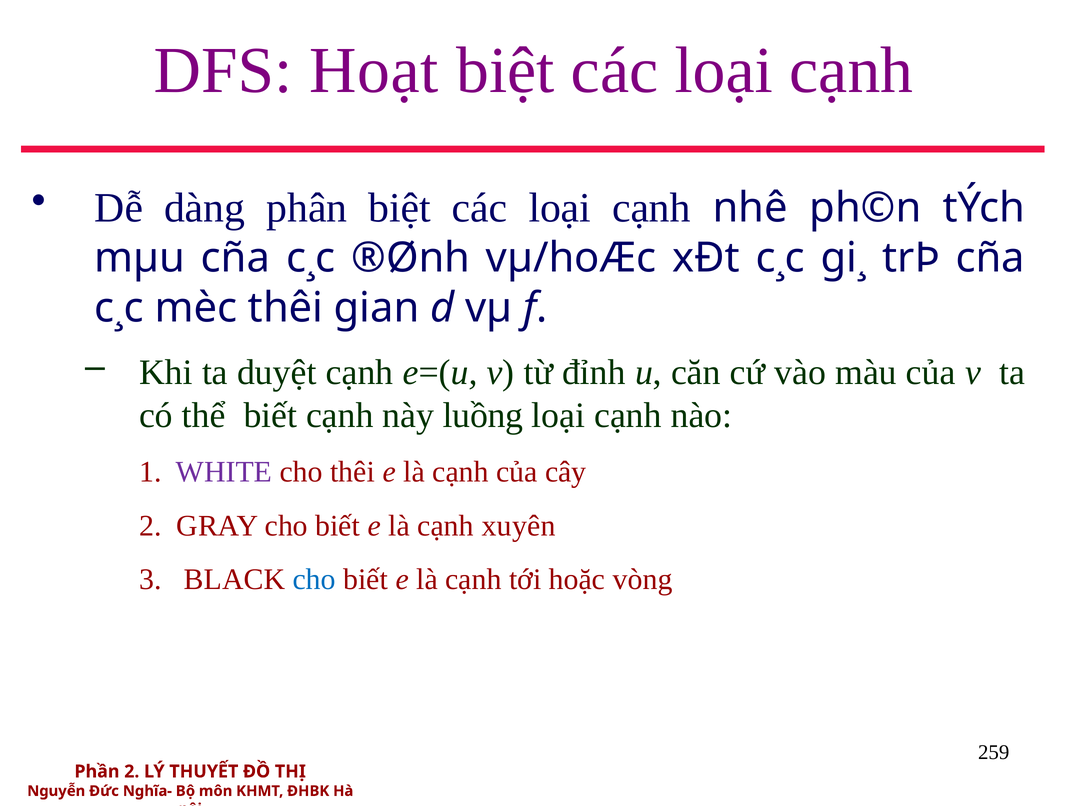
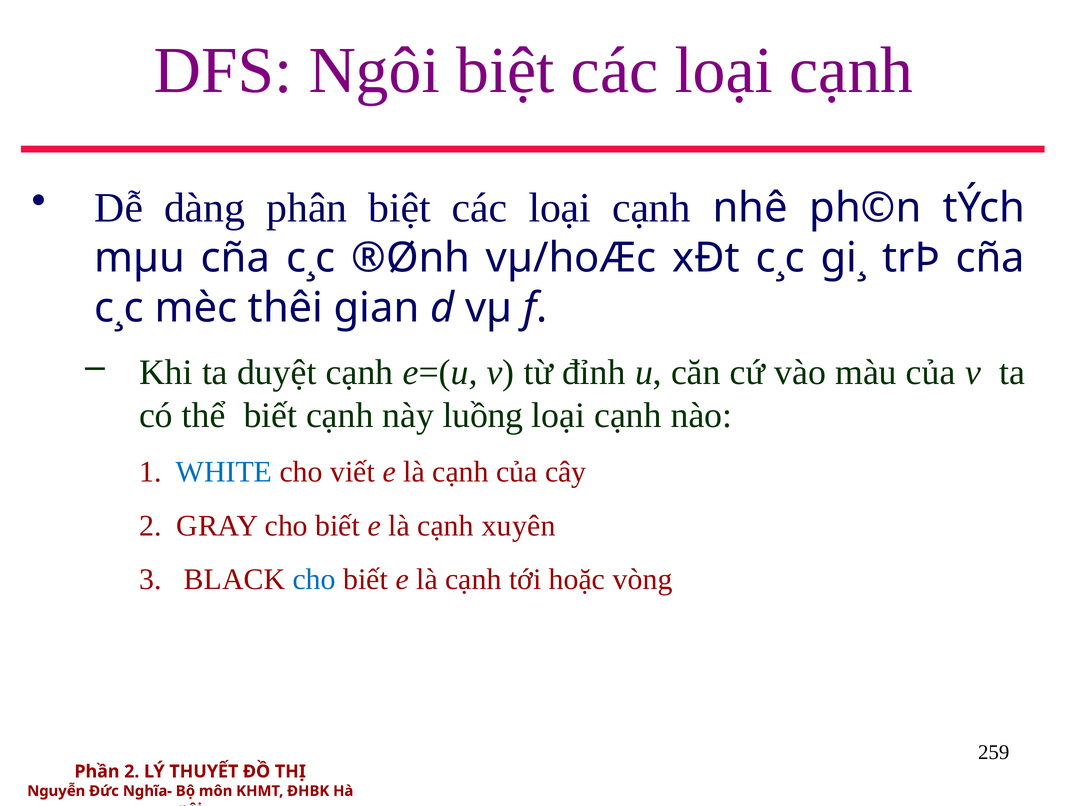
Hoạt: Hoạt -> Ngôi
WHITE colour: purple -> blue
cho thêi: thêi -> viết
